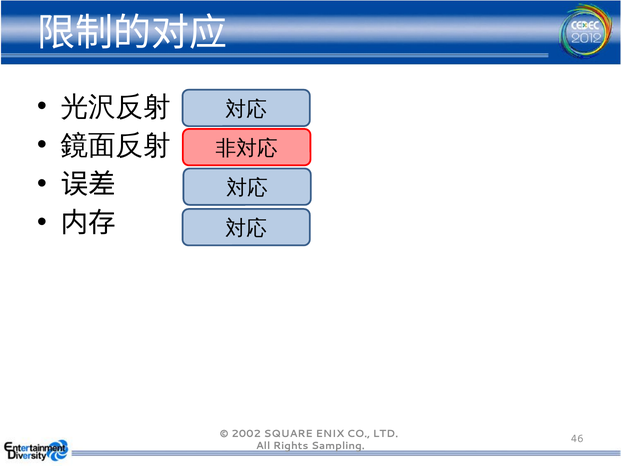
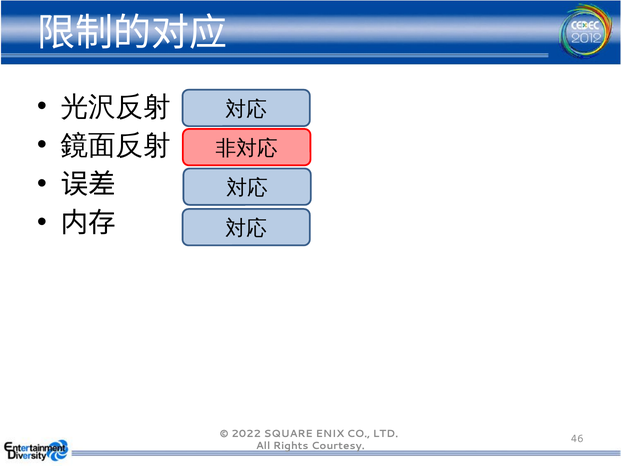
2002: 2002 -> 2022
Sampling: Sampling -> Courtesy
